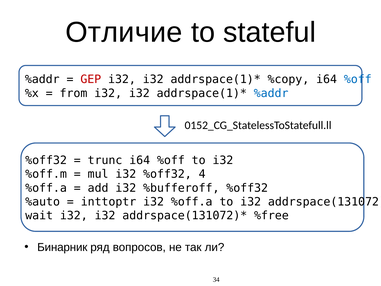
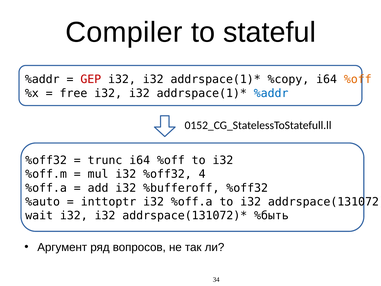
Отличие: Отличие -> Compiler
%off at (358, 79) colour: blue -> orange
from: from -> free
%free: %free -> %быть
Бинарник: Бинарник -> Аргумент
